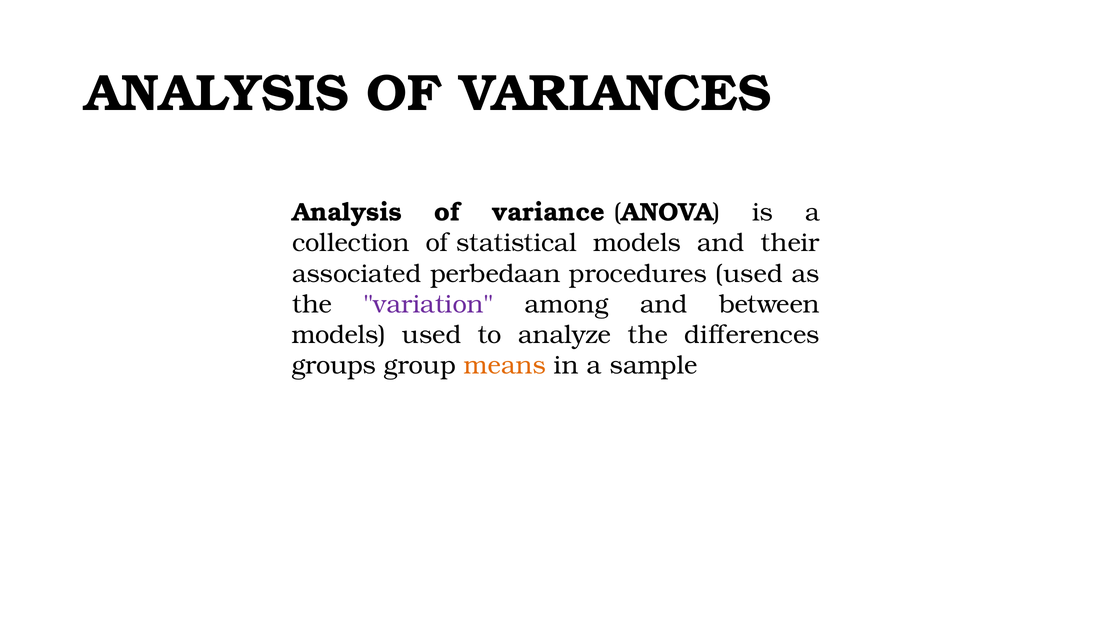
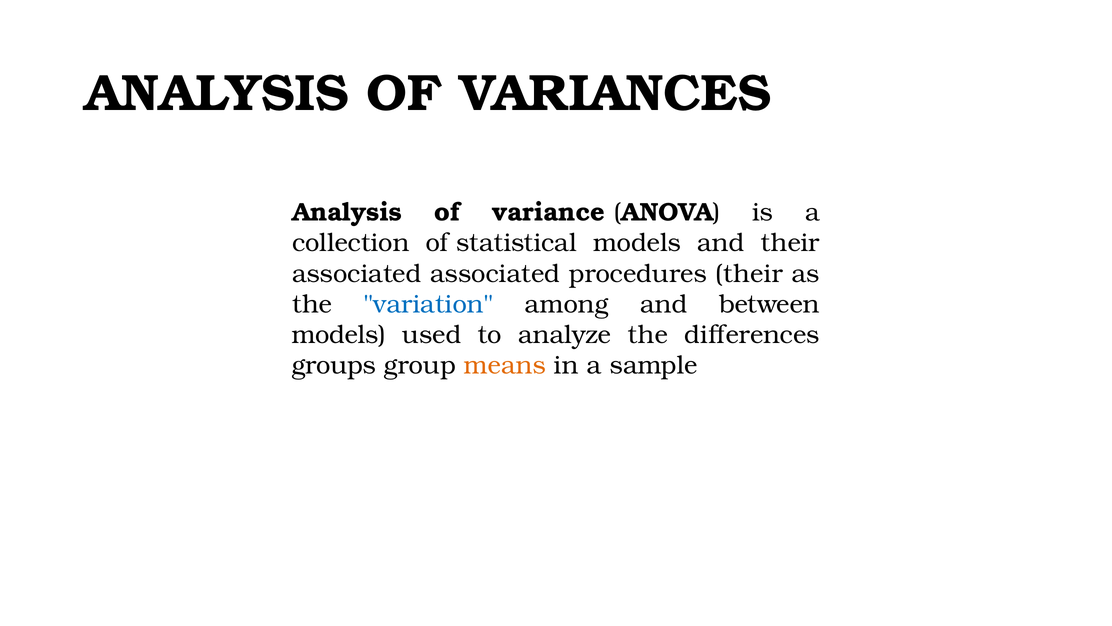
associated perbedaan: perbedaan -> associated
procedures used: used -> their
variation colour: purple -> blue
